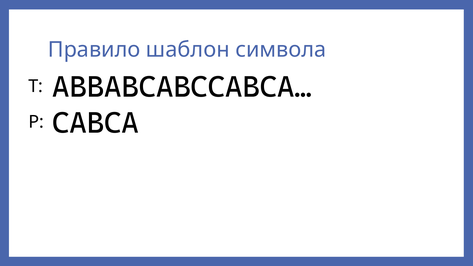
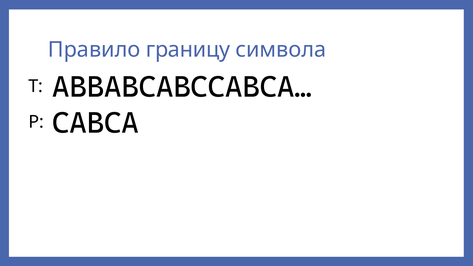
шаблон: шаблон -> границу
